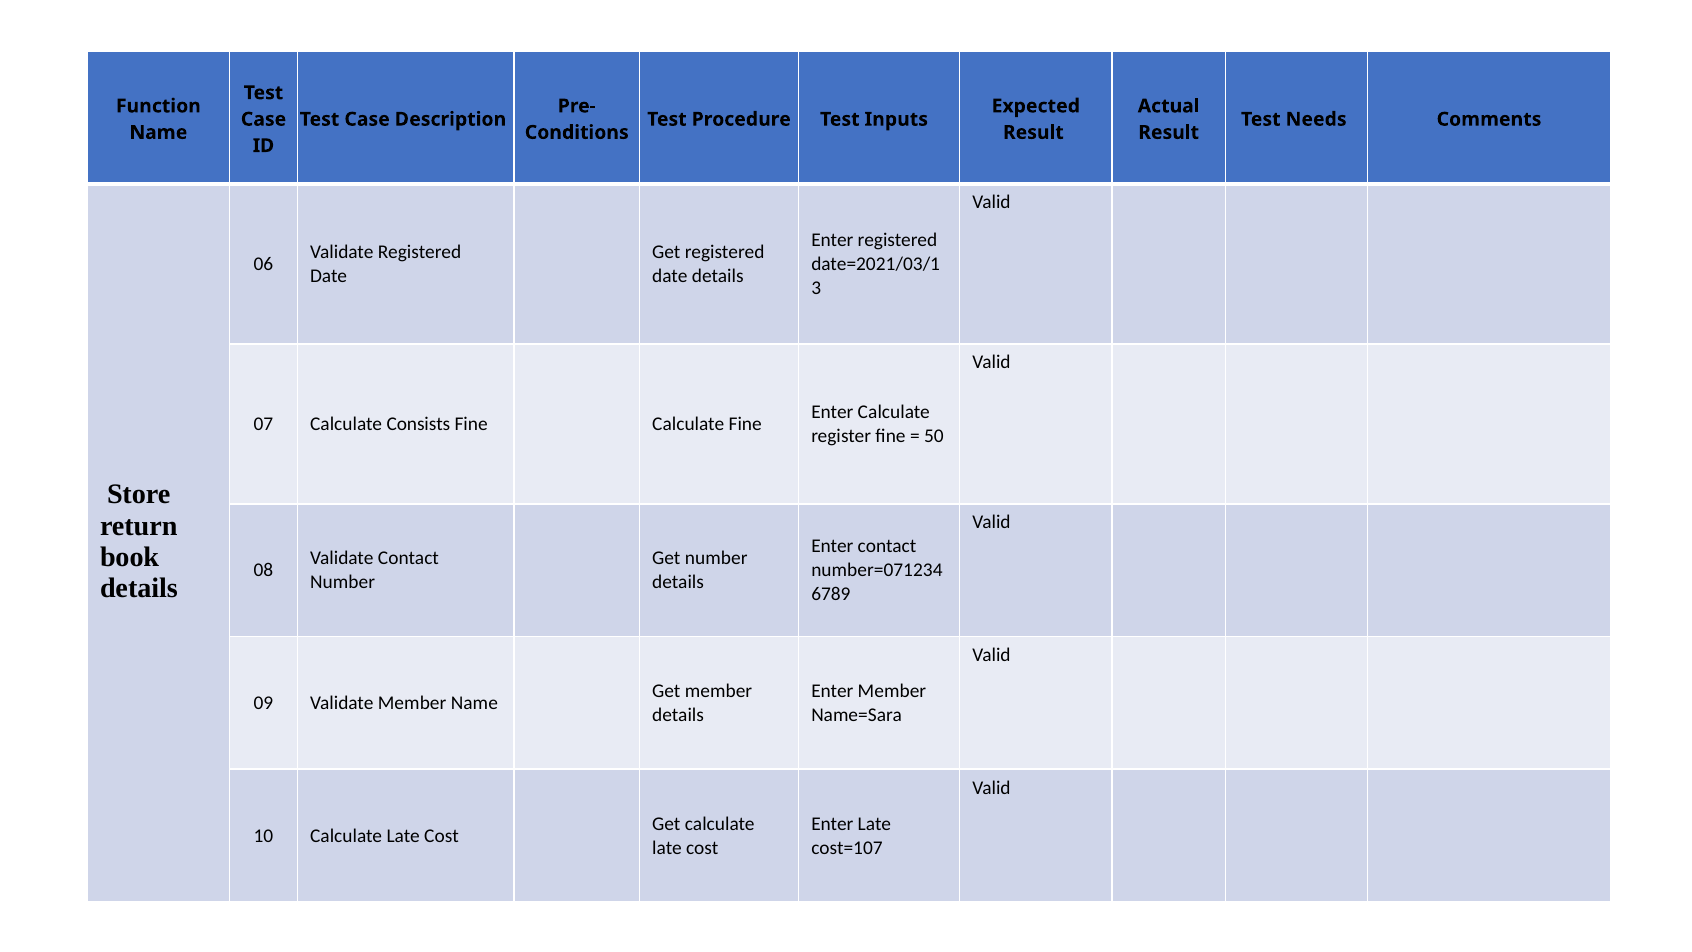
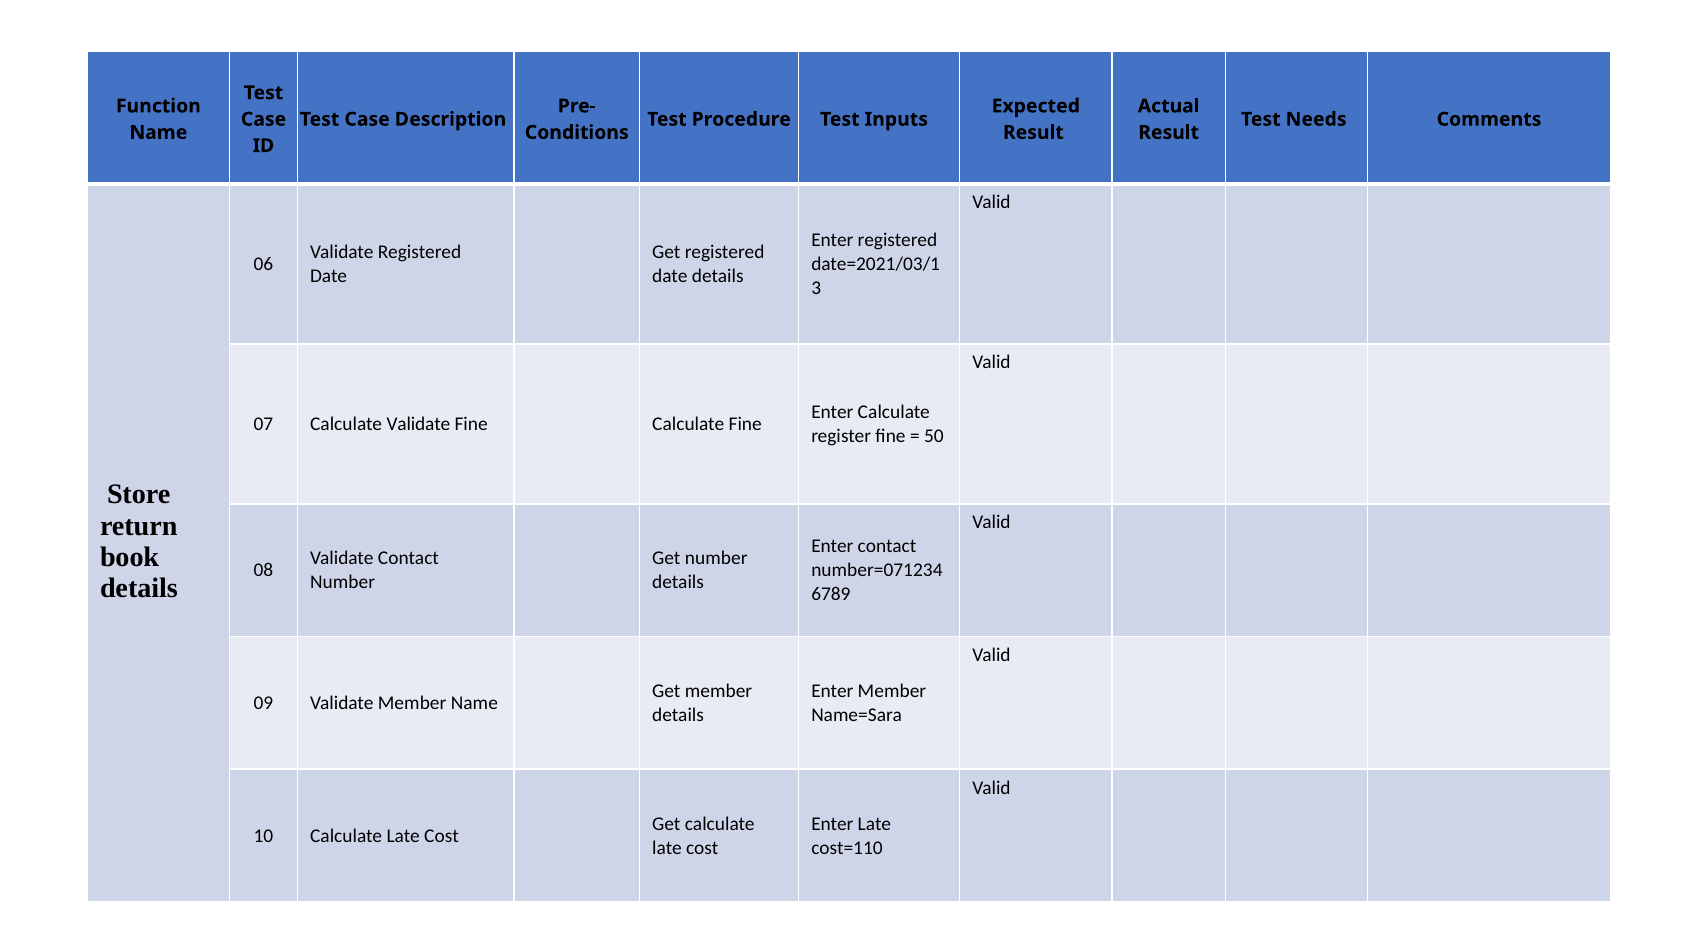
Calculate Consists: Consists -> Validate
cost=107: cost=107 -> cost=110
